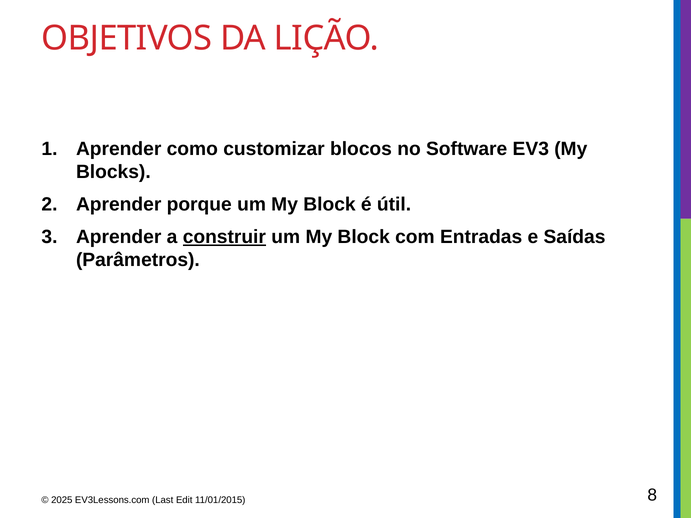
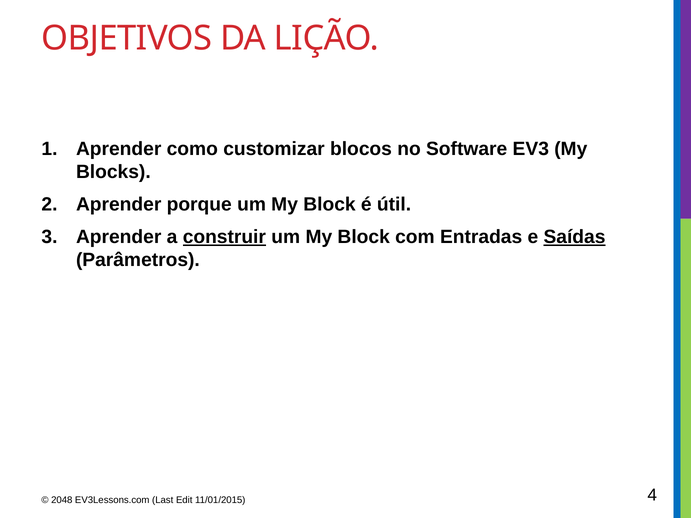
Saídas underline: none -> present
2025: 2025 -> 2048
8: 8 -> 4
